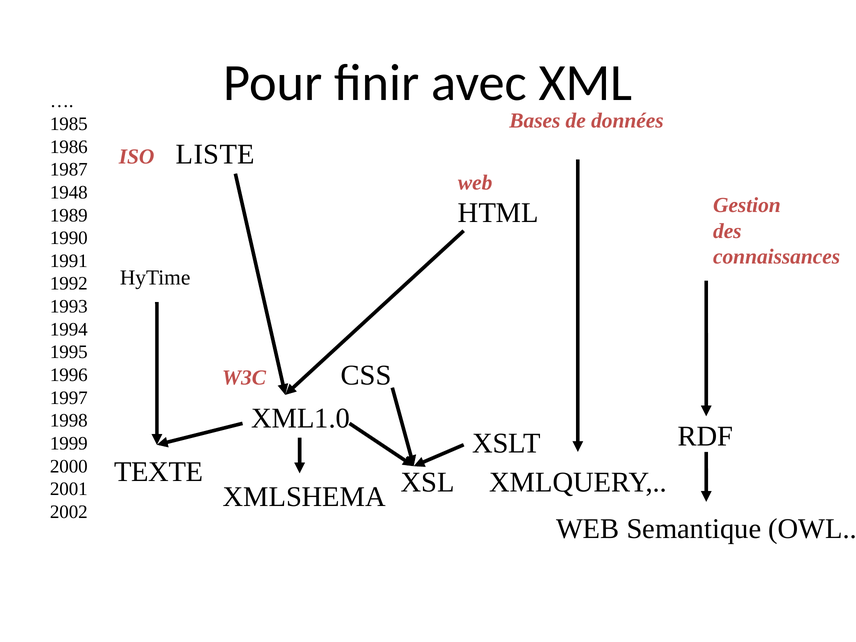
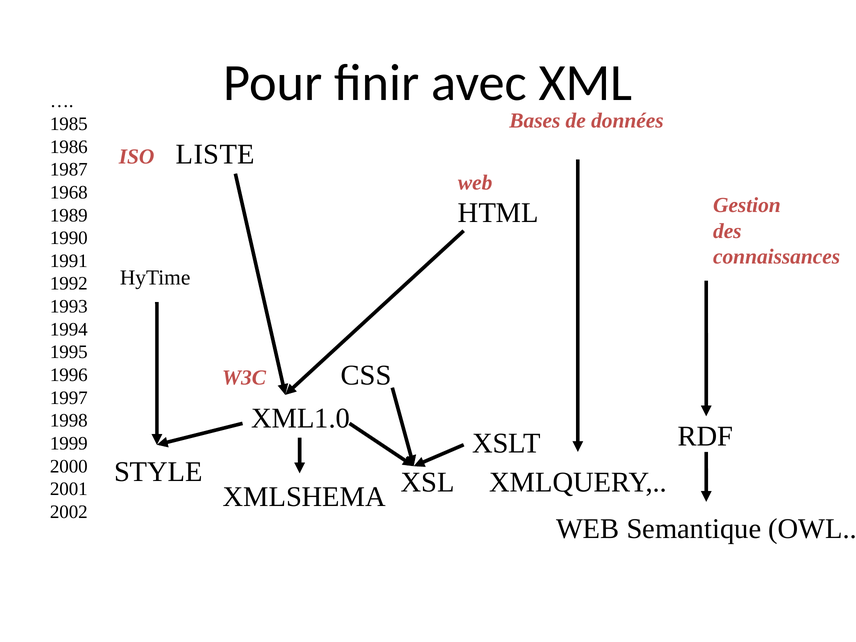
1948: 1948 -> 1968
TEXTE: TEXTE -> STYLE
